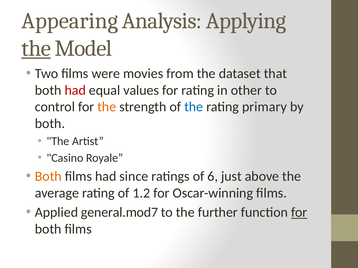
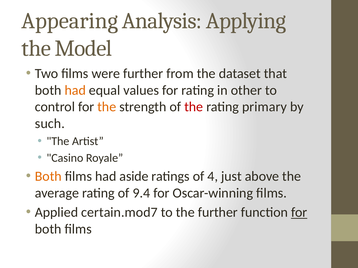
the at (36, 48) underline: present -> none
were movies: movies -> further
had at (75, 90) colour: red -> orange
the at (194, 107) colour: blue -> red
both at (50, 124): both -> such
since: since -> aside
6: 6 -> 4
1.2: 1.2 -> 9.4
general.mod7: general.mod7 -> certain.mod7
